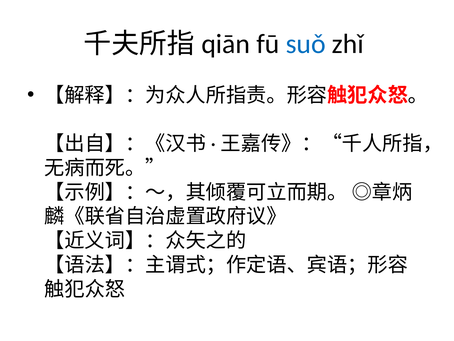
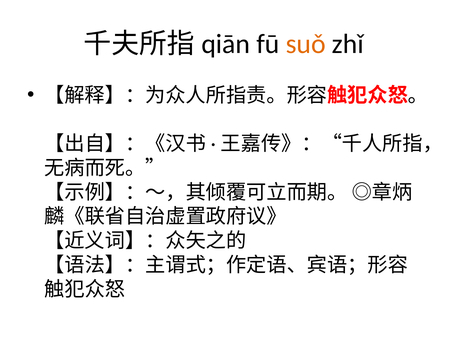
suǒ colour: blue -> orange
